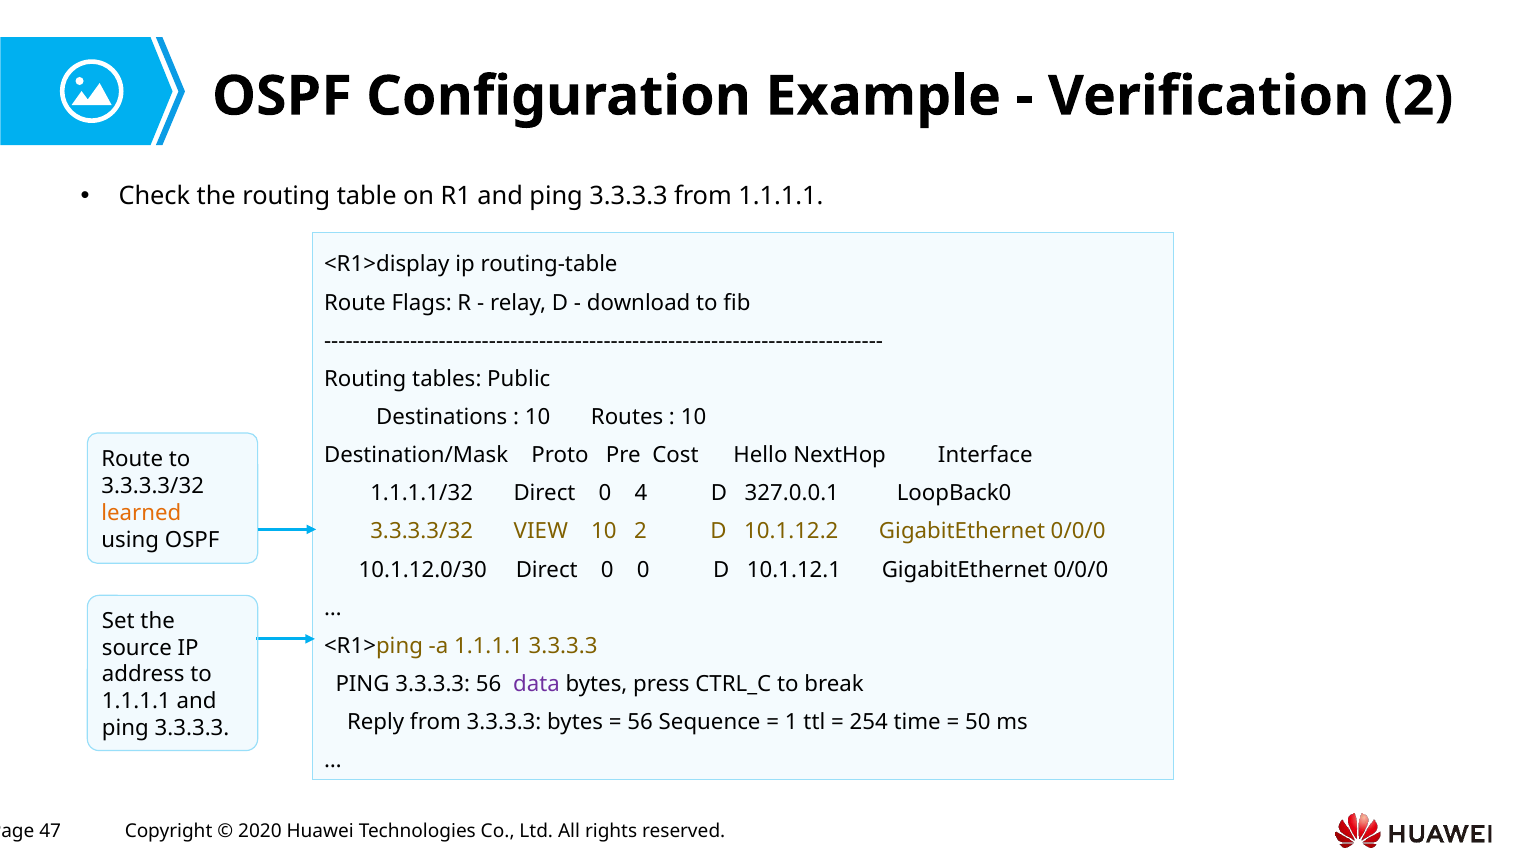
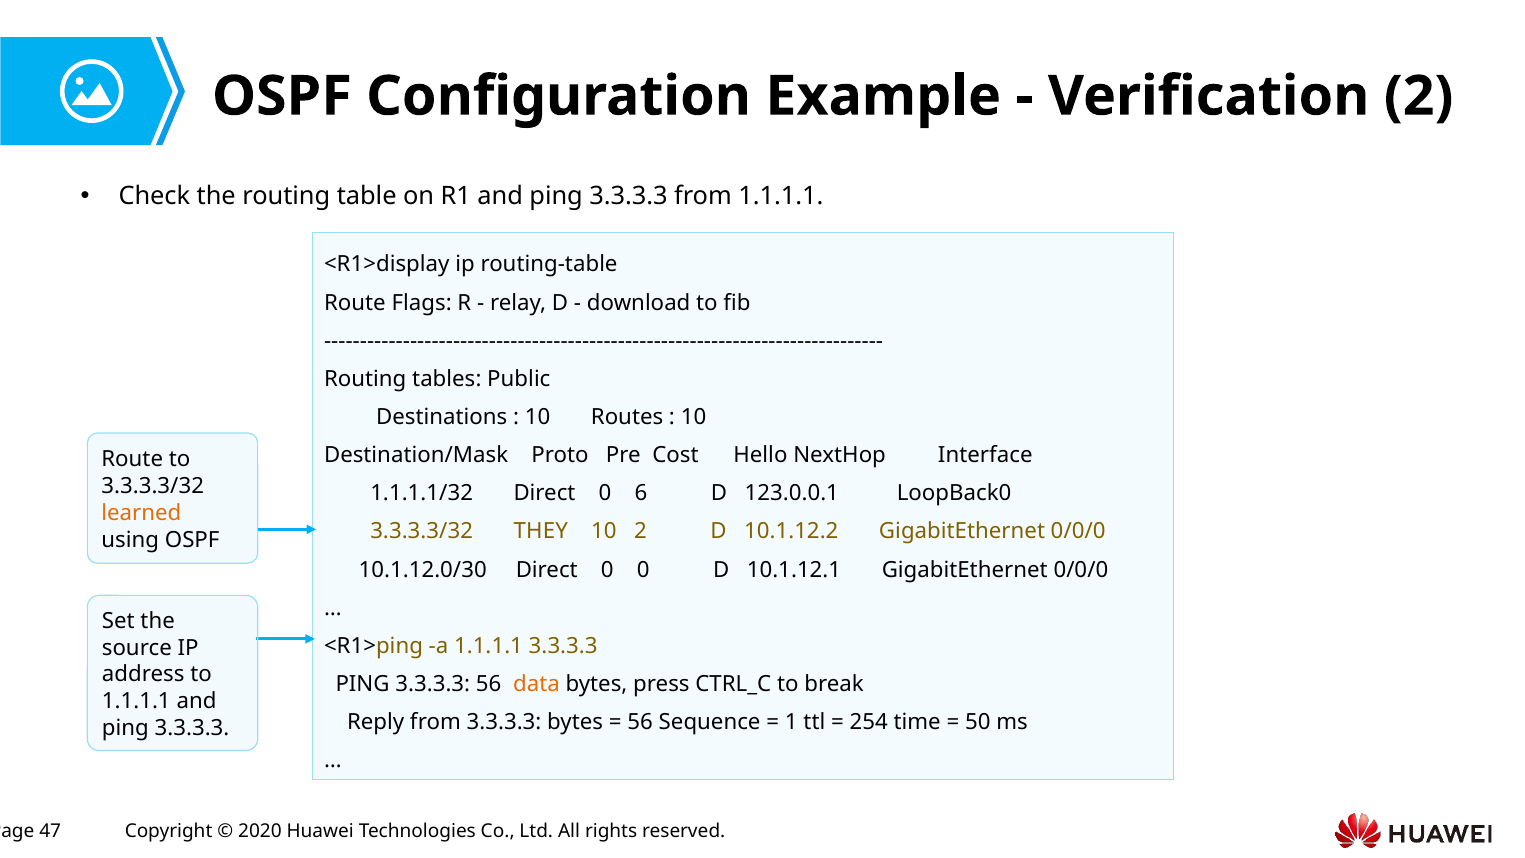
4: 4 -> 6
327.0.0.1: 327.0.0.1 -> 123.0.0.1
VIEW: VIEW -> THEY
data colour: purple -> orange
